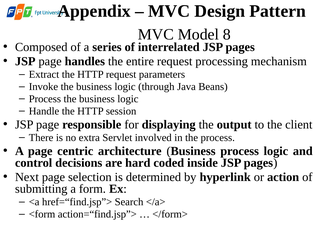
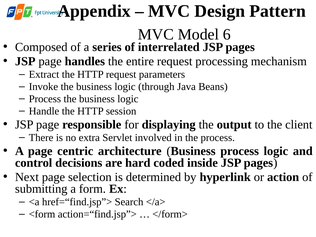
8: 8 -> 6
